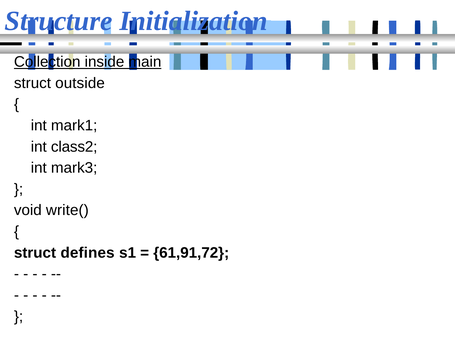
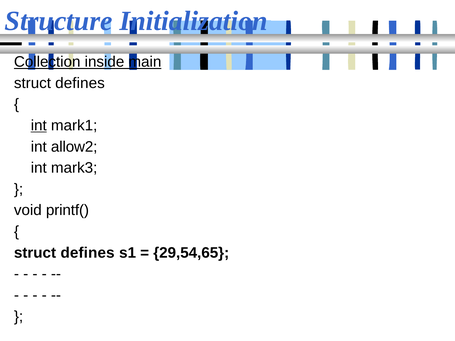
outside at (80, 83): outside -> defines
int at (39, 126) underline: none -> present
class2: class2 -> allow2
write(: write( -> printf(
61,91,72: 61,91,72 -> 29,54,65
